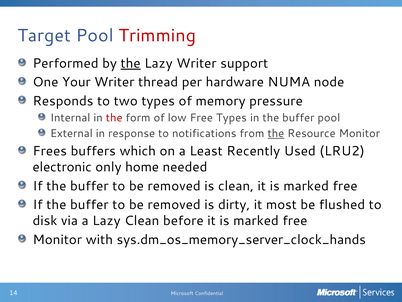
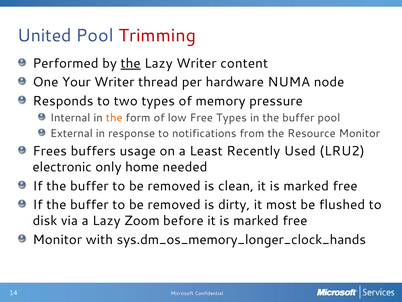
Target: Target -> United
support: support -> content
the at (114, 118) colour: red -> orange
the at (276, 133) underline: present -> none
which: which -> usage
Lazy Clean: Clean -> Zoom
sys.dm_os_memory_server_clock_hands: sys.dm_os_memory_server_clock_hands -> sys.dm_os_memory_longer_clock_hands
